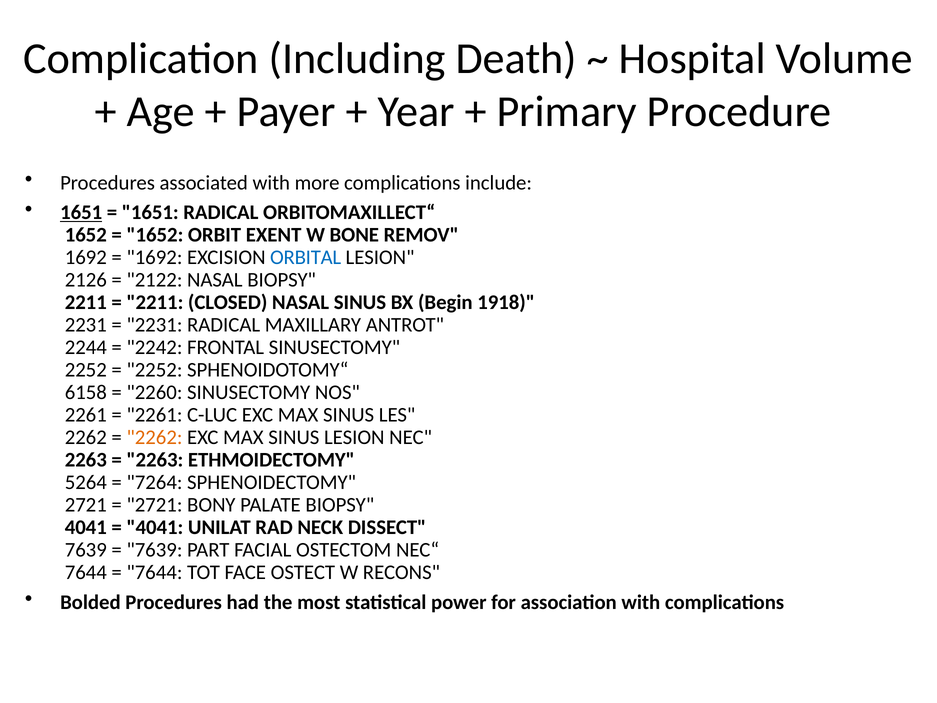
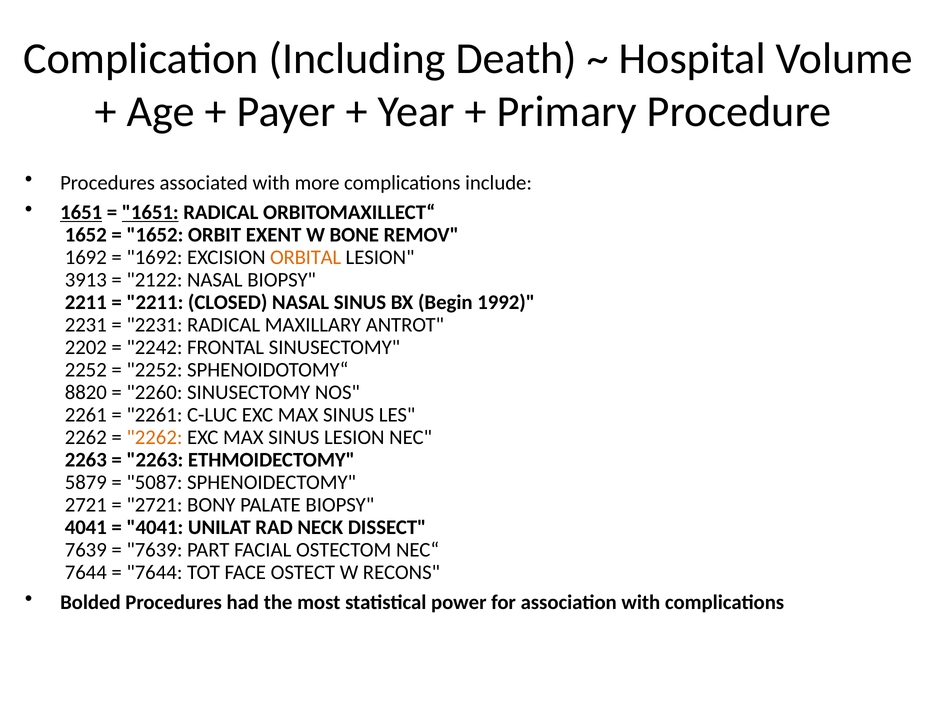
1651 at (150, 213) underline: none -> present
ORBITAL colour: blue -> orange
2126: 2126 -> 3913
1918: 1918 -> 1992
2244: 2244 -> 2202
6158: 6158 -> 8820
5264: 5264 -> 5879
7264: 7264 -> 5087
